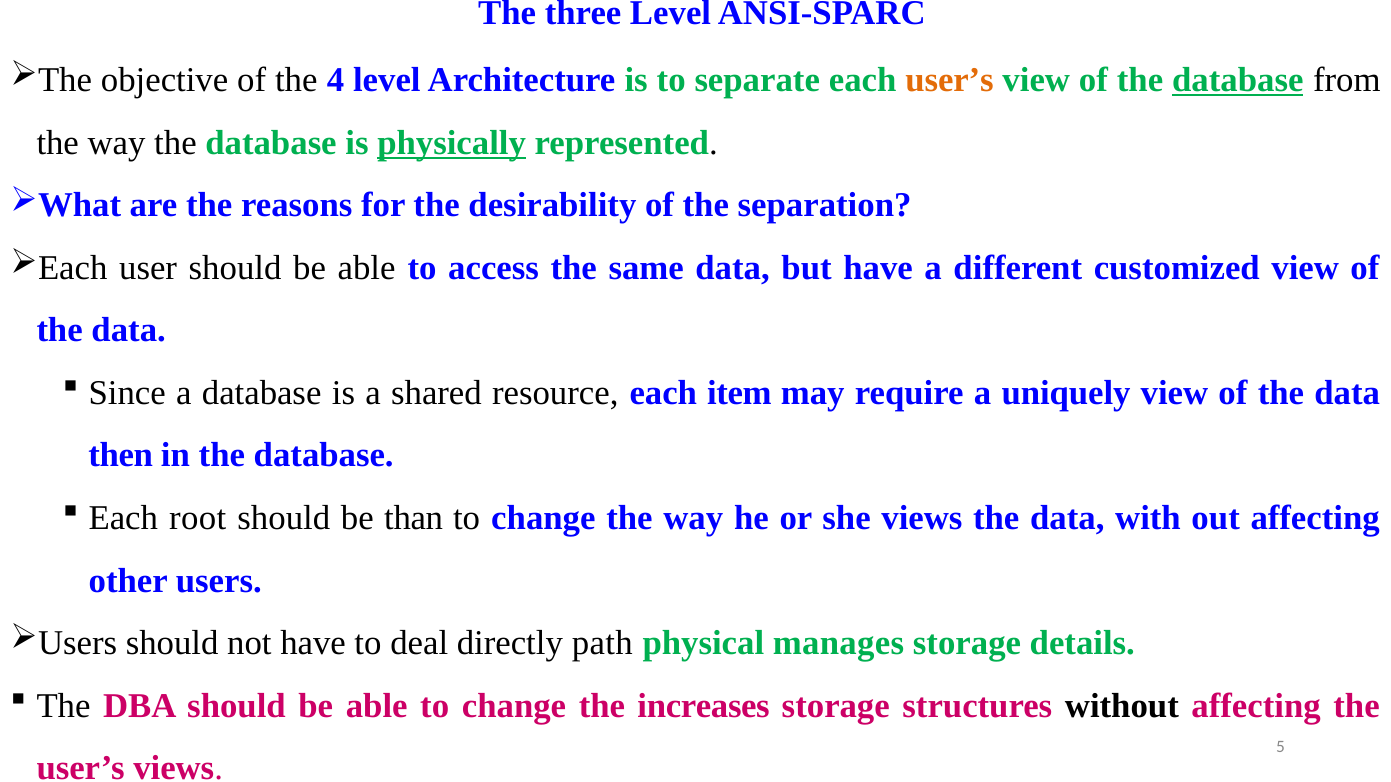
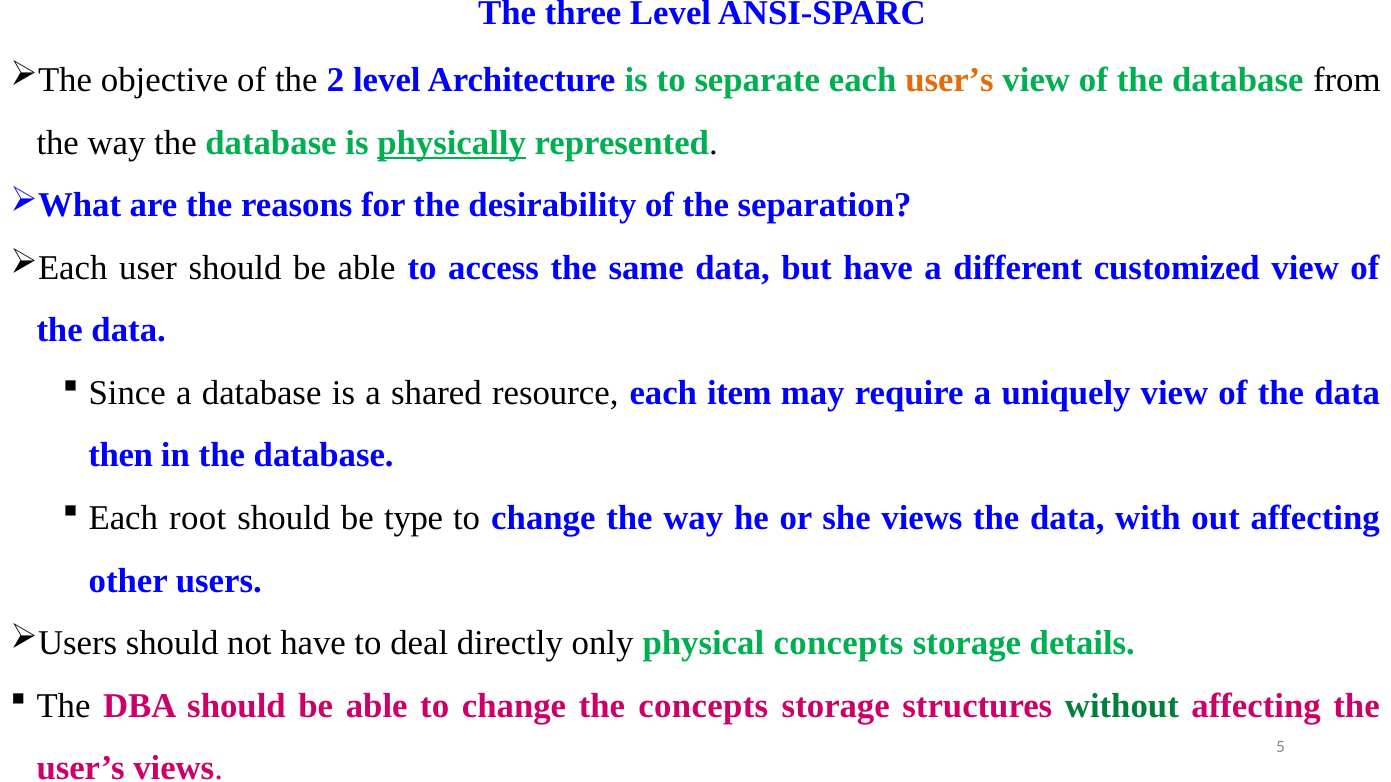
4: 4 -> 2
database at (1238, 80) underline: present -> none
than: than -> type
path: path -> only
physical manages: manages -> concepts
the increases: increases -> concepts
without colour: black -> green
